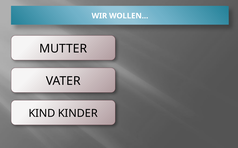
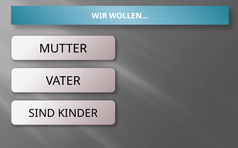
KIND: KIND -> SIND
